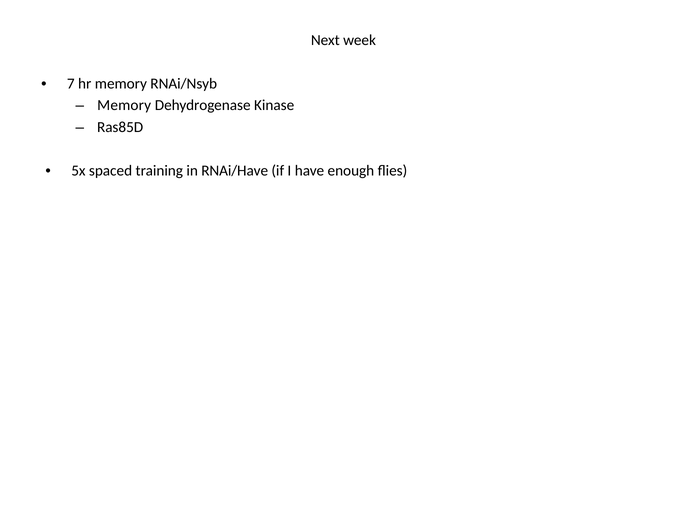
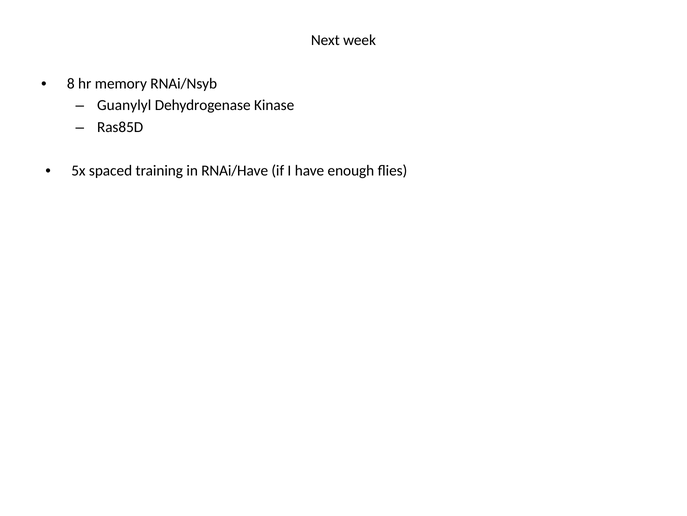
7: 7 -> 8
Memory at (124, 105): Memory -> Guanylyl
